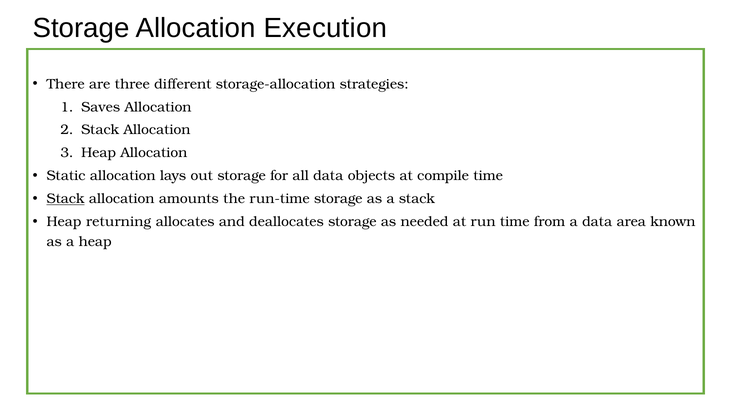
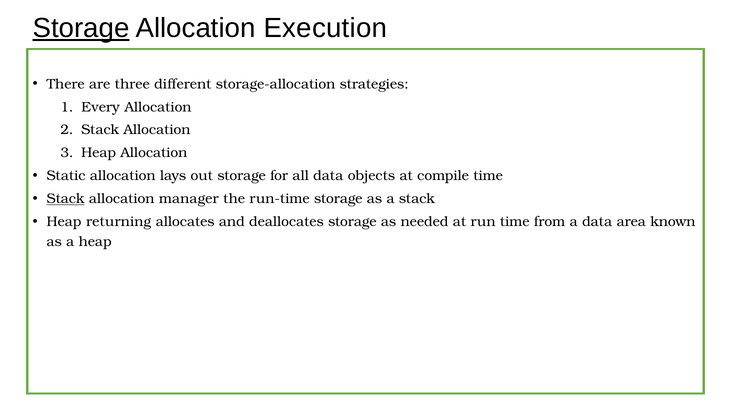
Storage at (81, 28) underline: none -> present
Saves: Saves -> Every
amounts: amounts -> manager
